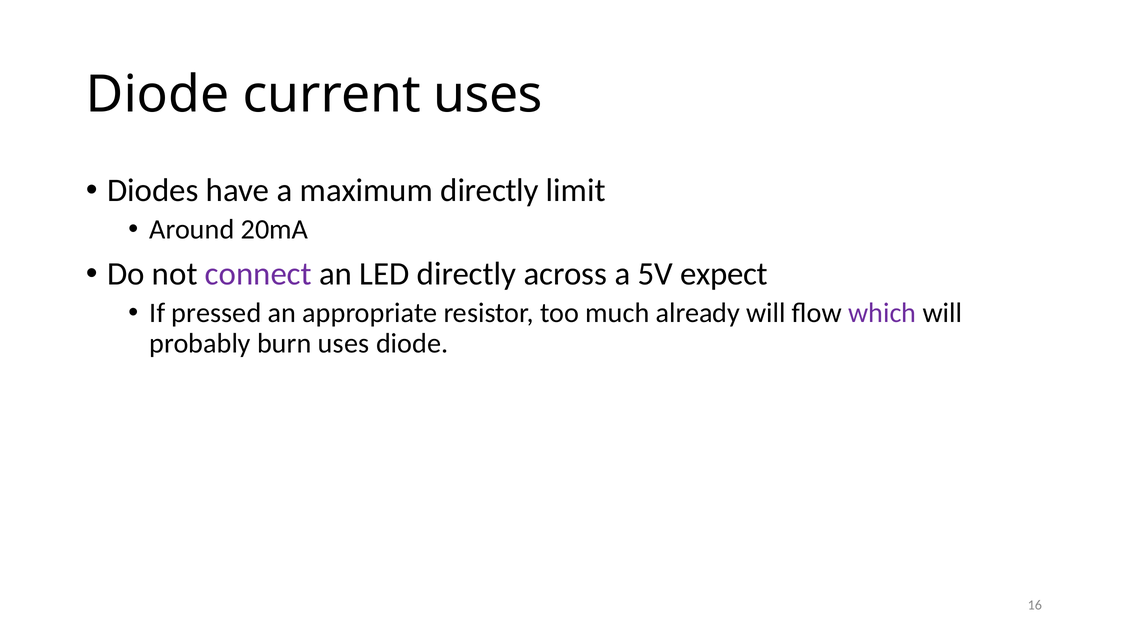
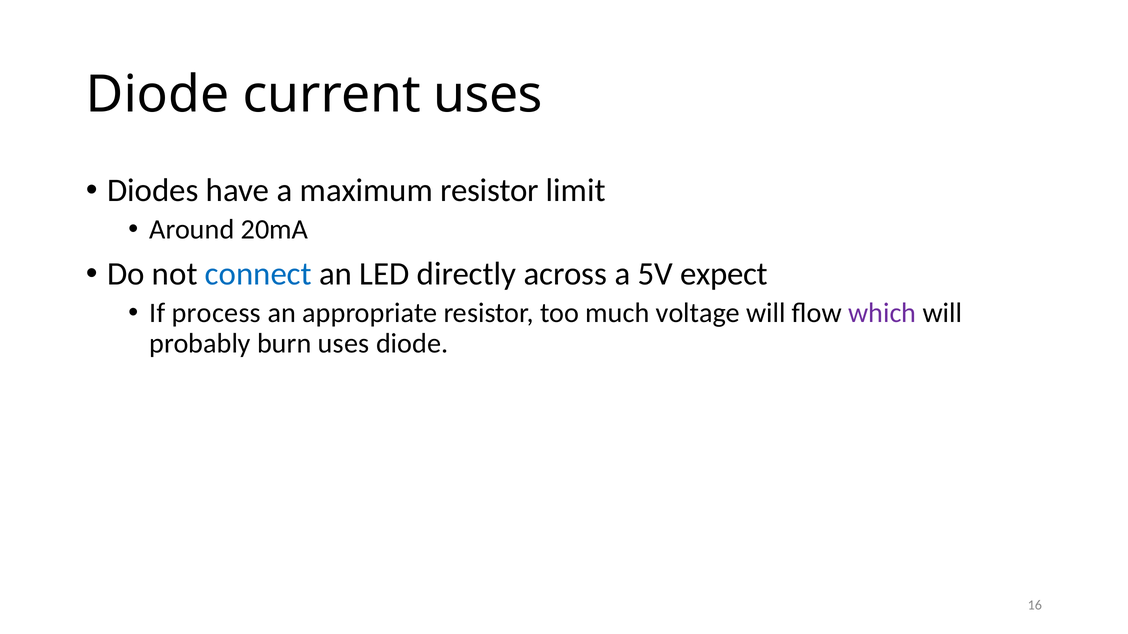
maximum directly: directly -> resistor
connect colour: purple -> blue
pressed: pressed -> process
already: already -> voltage
